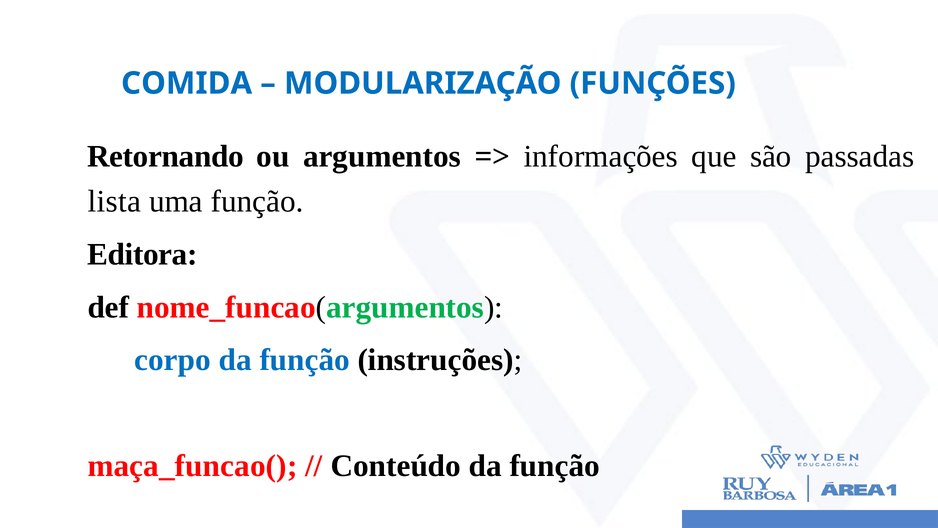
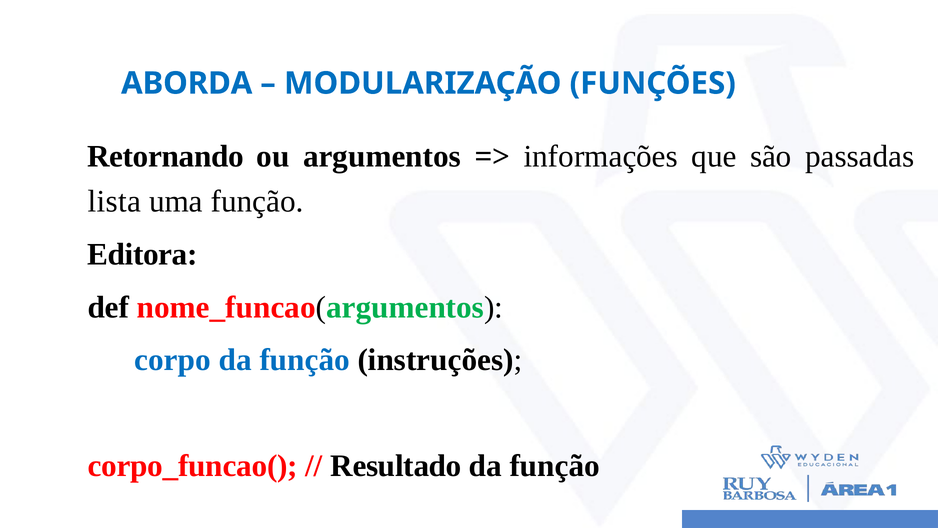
COMIDA: COMIDA -> ABORDA
maça_funcao(: maça_funcao( -> corpo_funcao(
Conteúdo: Conteúdo -> Resultado
